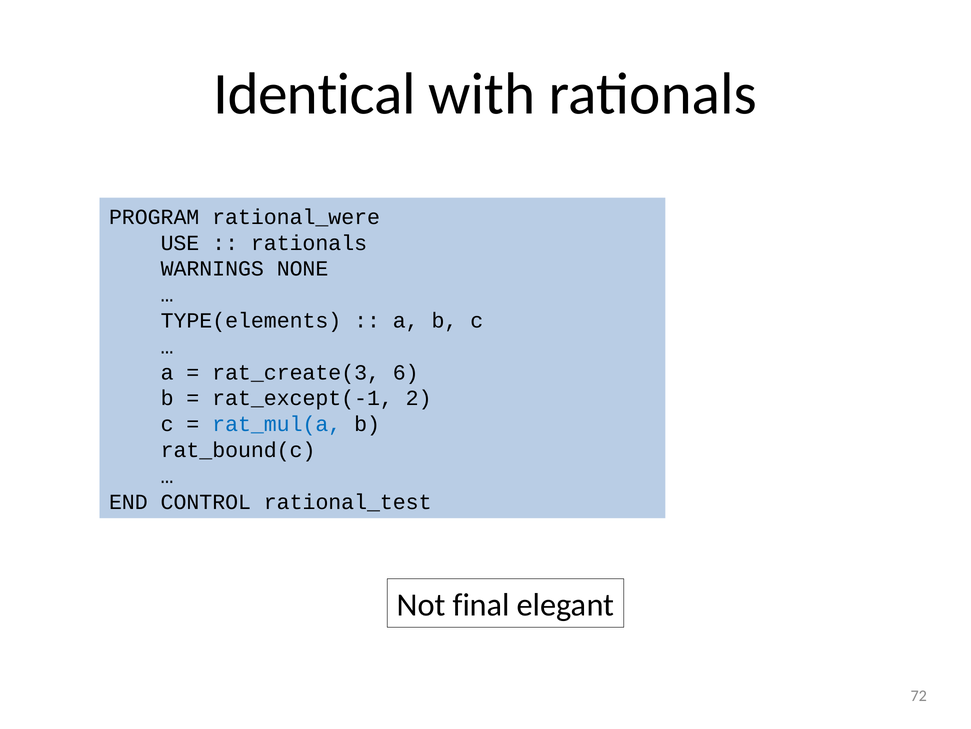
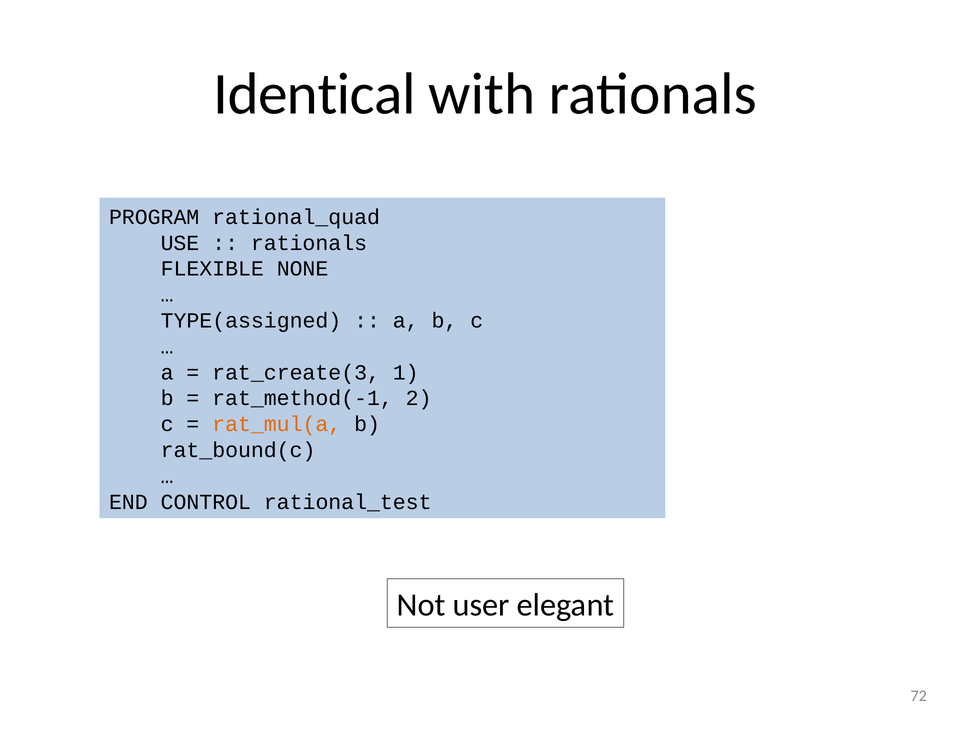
rational_were: rational_were -> rational_quad
WARNINGS: WARNINGS -> FLEXIBLE
TYPE(elements: TYPE(elements -> TYPE(assigned
6: 6 -> 1
rat_except(-1: rat_except(-1 -> rat_method(-1
rat_mul(a colour: blue -> orange
final: final -> user
